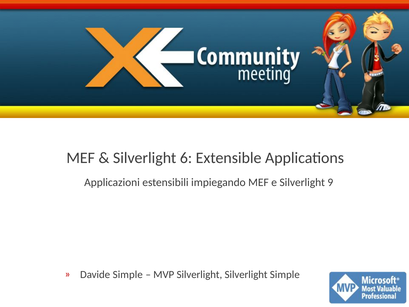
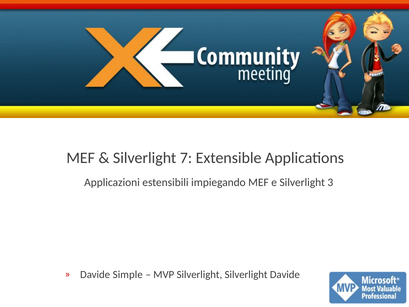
6: 6 -> 7
9: 9 -> 3
Silverlight Simple: Simple -> Davide
